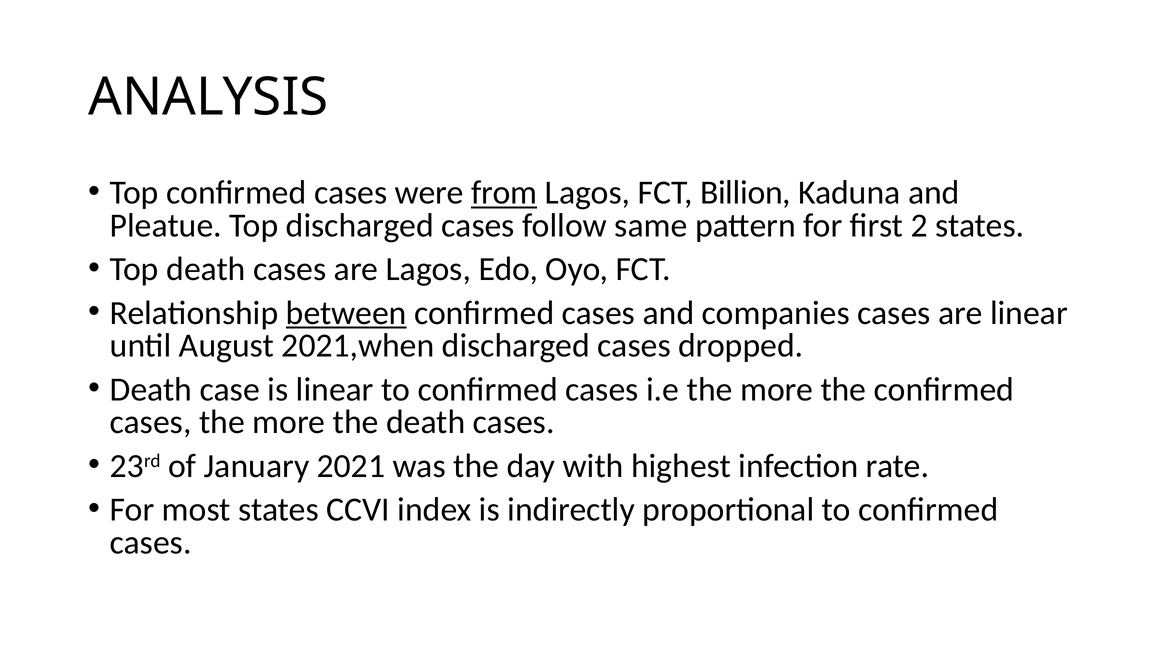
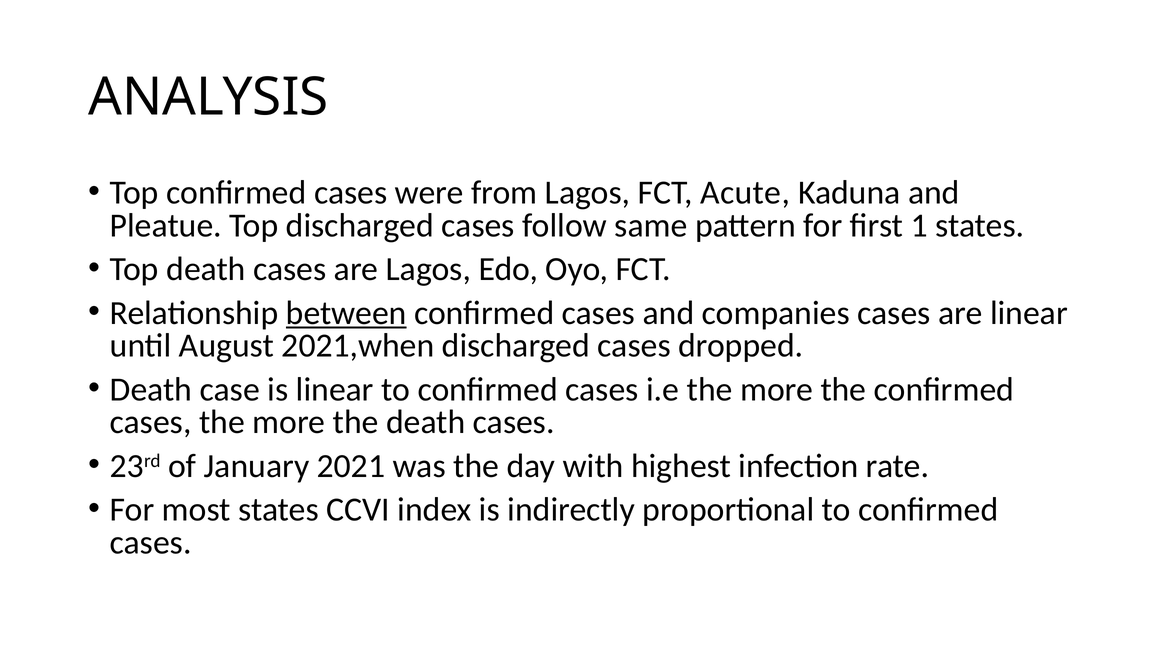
from underline: present -> none
Billion: Billion -> Acute
2: 2 -> 1
